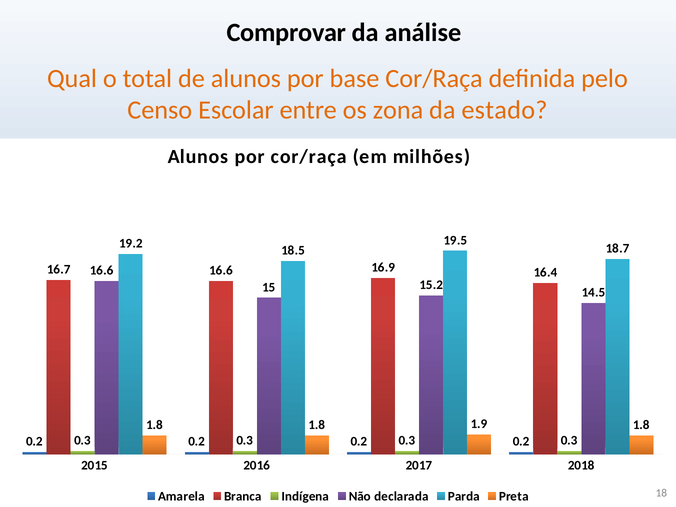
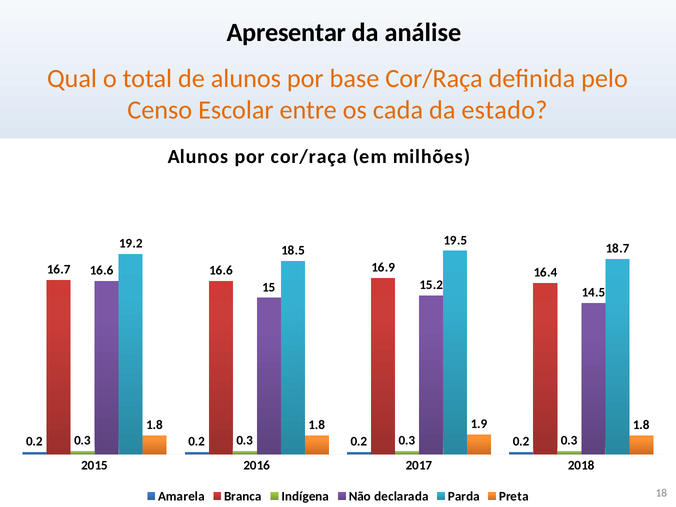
Comprovar: Comprovar -> Apresentar
zona: zona -> cada
